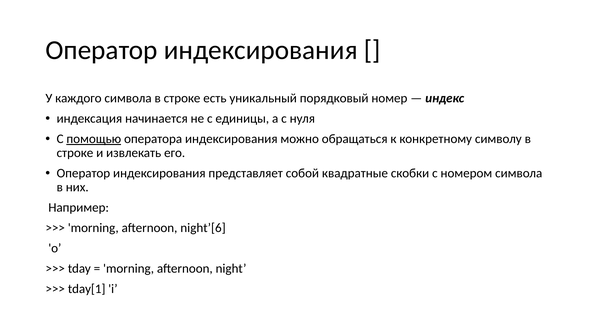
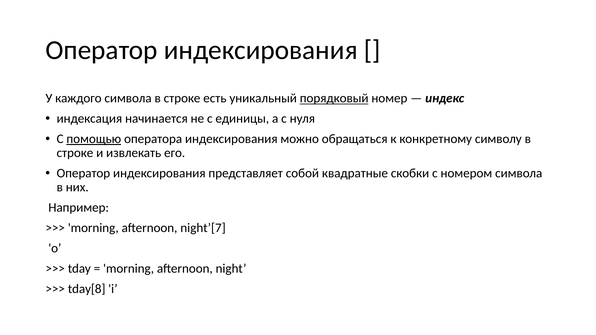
порядковый underline: none -> present
night’[6: night’[6 -> night’[7
tday[1: tday[1 -> tday[8
